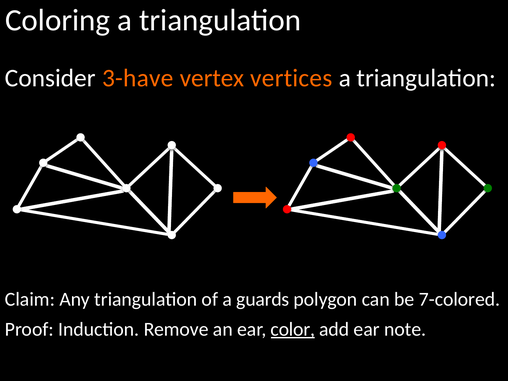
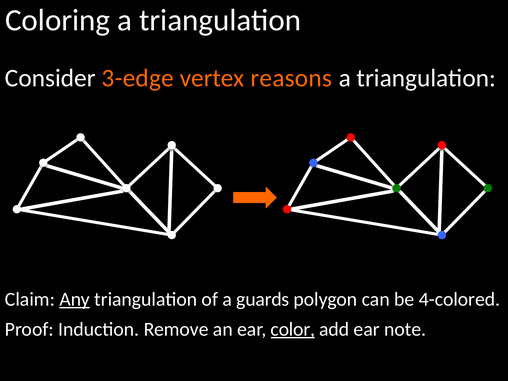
3-have: 3-have -> 3-edge
vertices: vertices -> reasons
Any underline: none -> present
7-colored: 7-colored -> 4-colored
